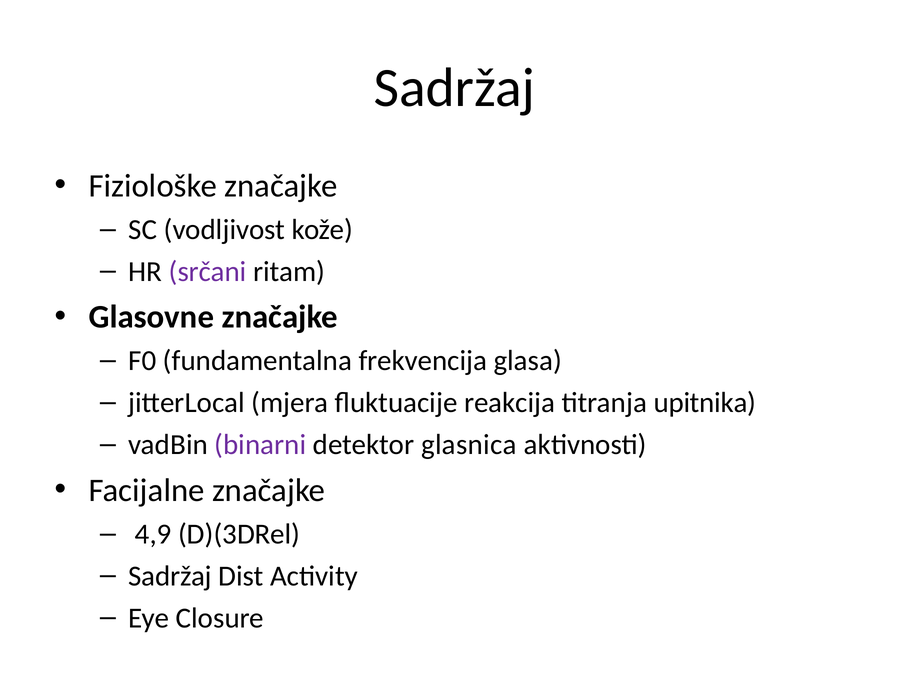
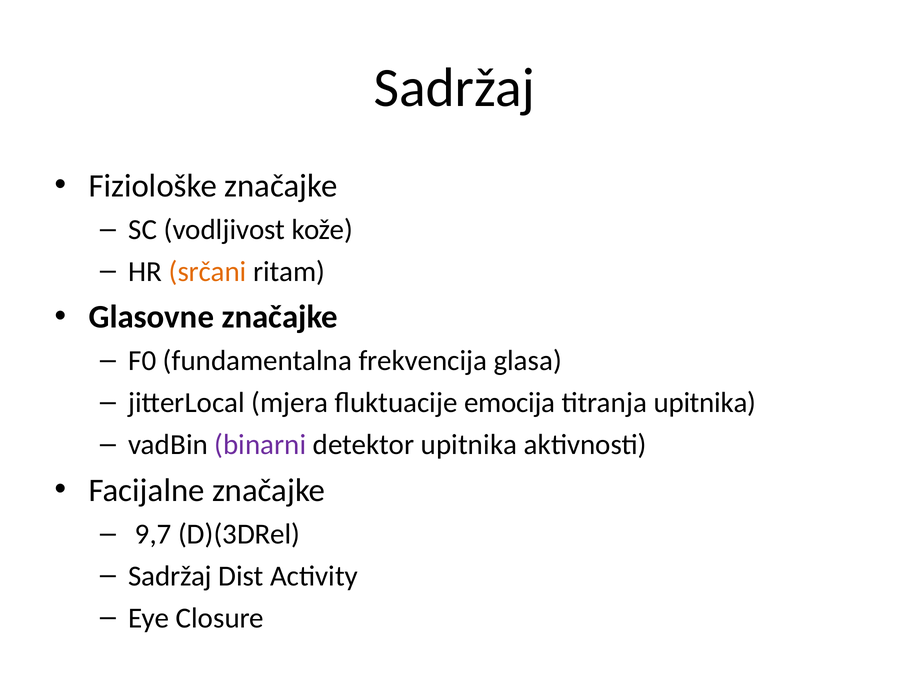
srčani colour: purple -> orange
reakcija: reakcija -> emocija
detektor glasnica: glasnica -> upitnika
4,9: 4,9 -> 9,7
